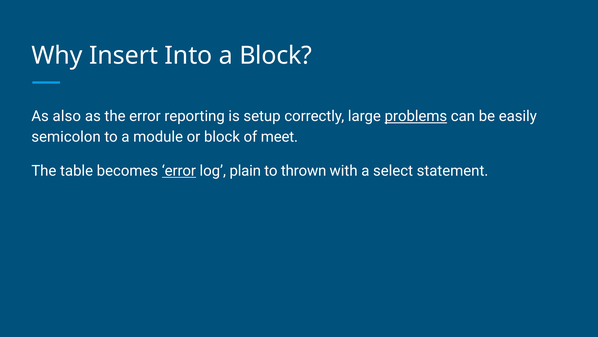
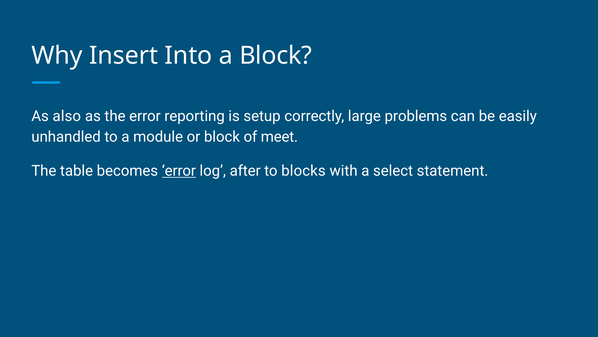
problems underline: present -> none
semicolon: semicolon -> unhandled
plain: plain -> after
thrown: thrown -> blocks
